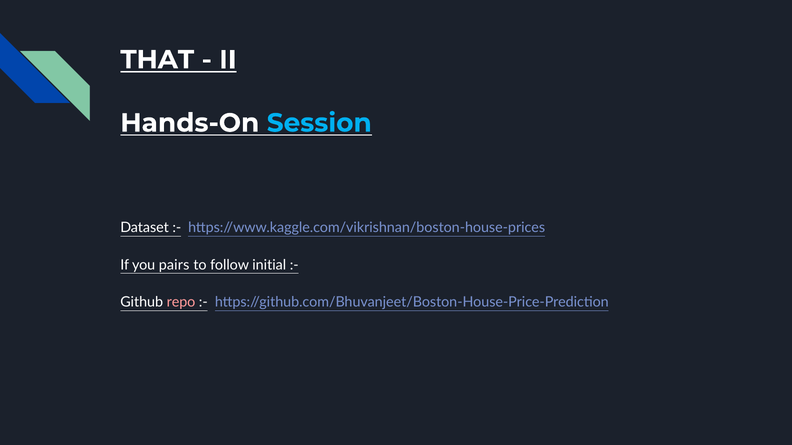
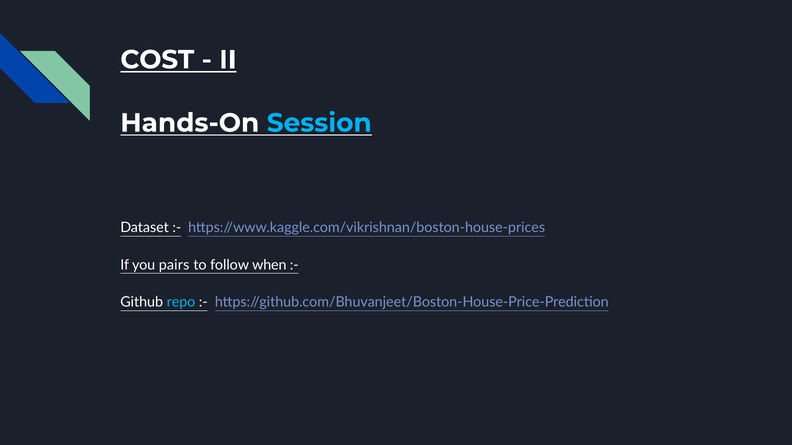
THAT: THAT -> COST
initial: initial -> when
repo colour: pink -> light blue
